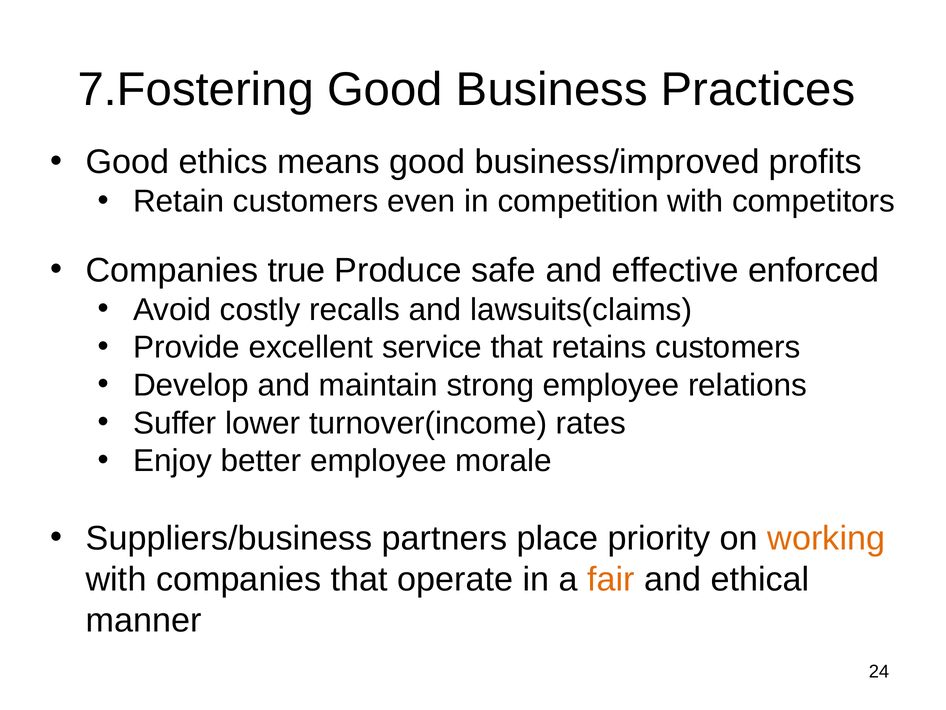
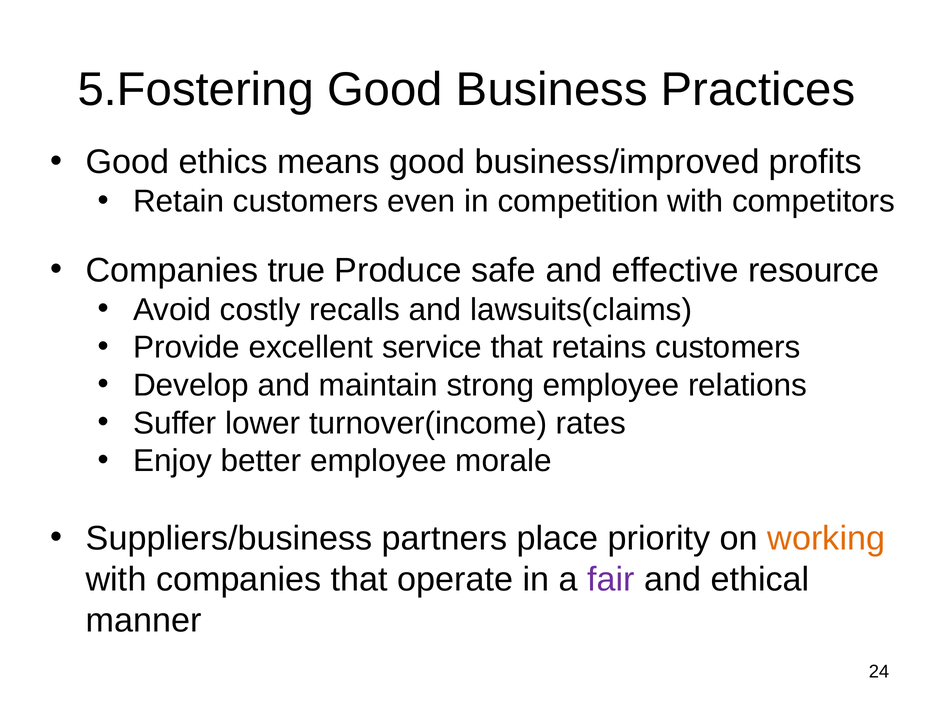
7.Fostering: 7.Fostering -> 5.Fostering
enforced: enforced -> resource
fair colour: orange -> purple
